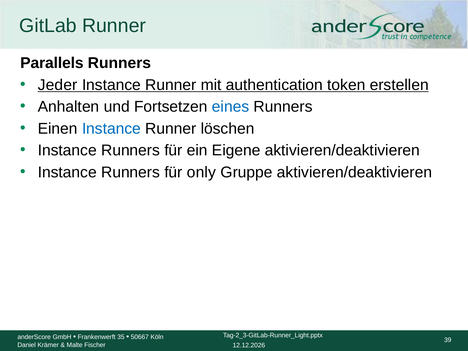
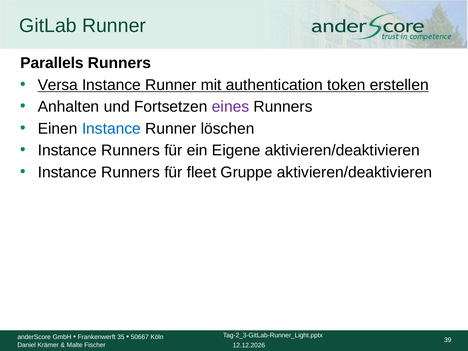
Jeder: Jeder -> Versa
eines colour: blue -> purple
only: only -> fleet
